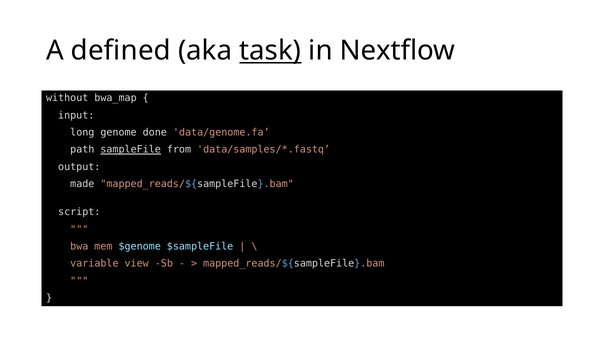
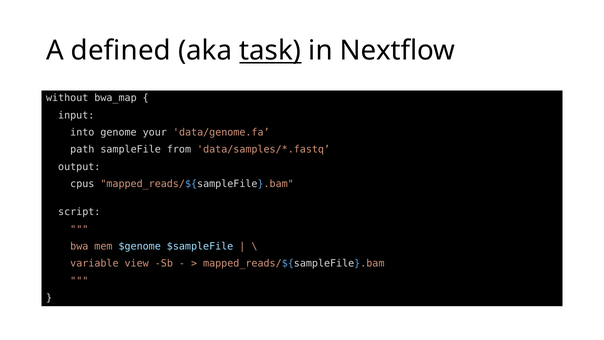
long: long -> into
done: done -> your
sampleFile underline: present -> none
made: made -> cpus
